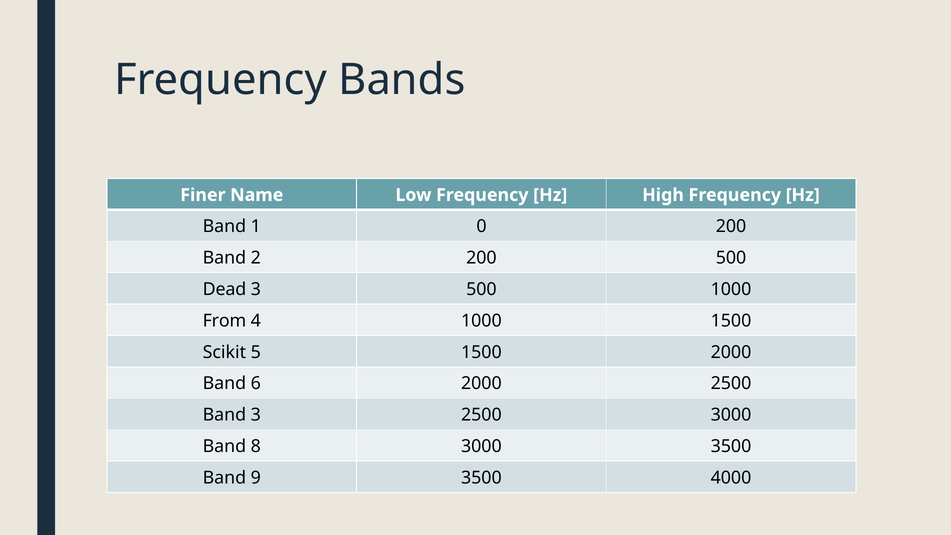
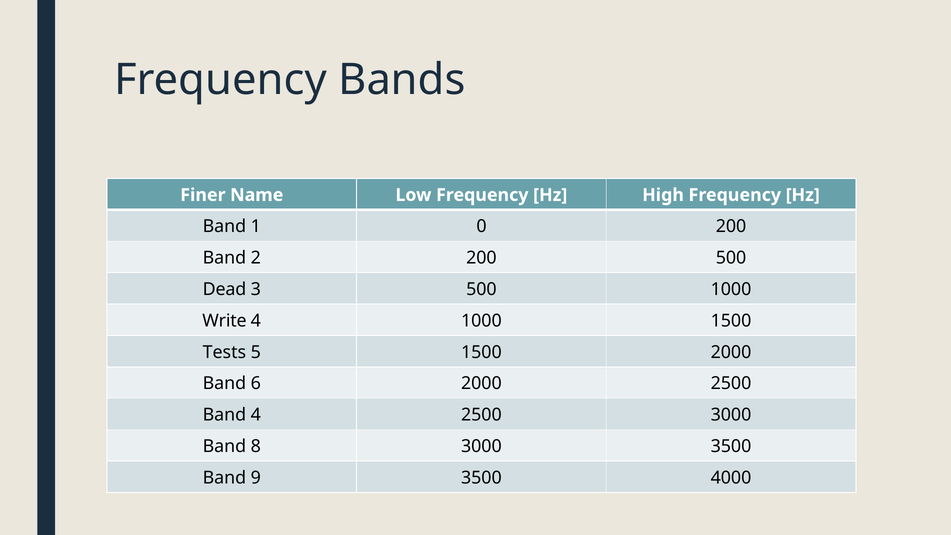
From: From -> Write
Scikit: Scikit -> Tests
Band 3: 3 -> 4
